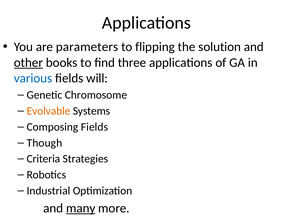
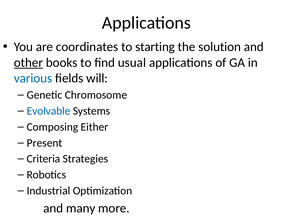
parameters: parameters -> coordinates
flipping: flipping -> starting
three: three -> usual
Evolvable colour: orange -> blue
Composing Fields: Fields -> Either
Though: Though -> Present
many underline: present -> none
